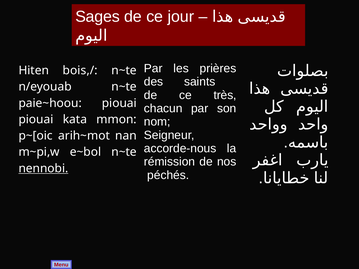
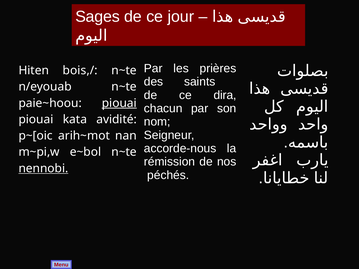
très: très -> dira
piouai at (119, 103) underline: none -> present
mmon: mmon -> avidité
